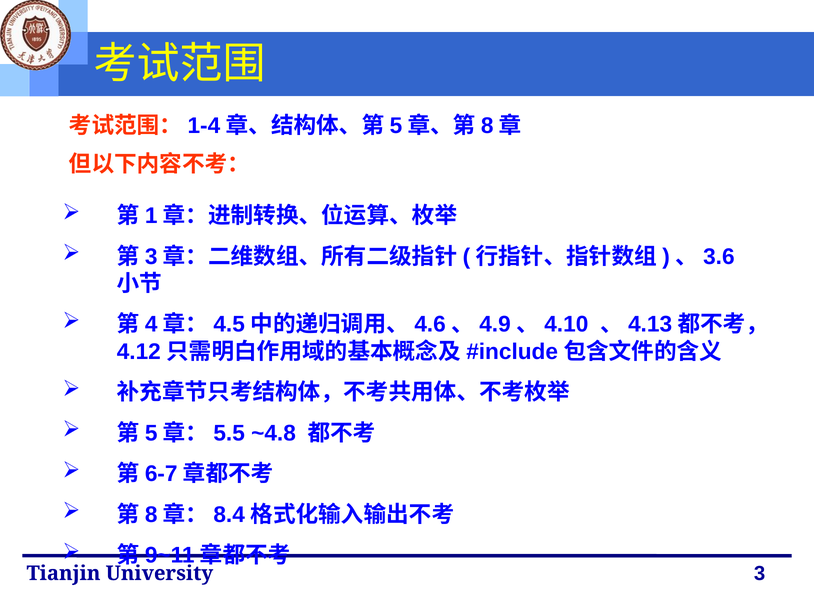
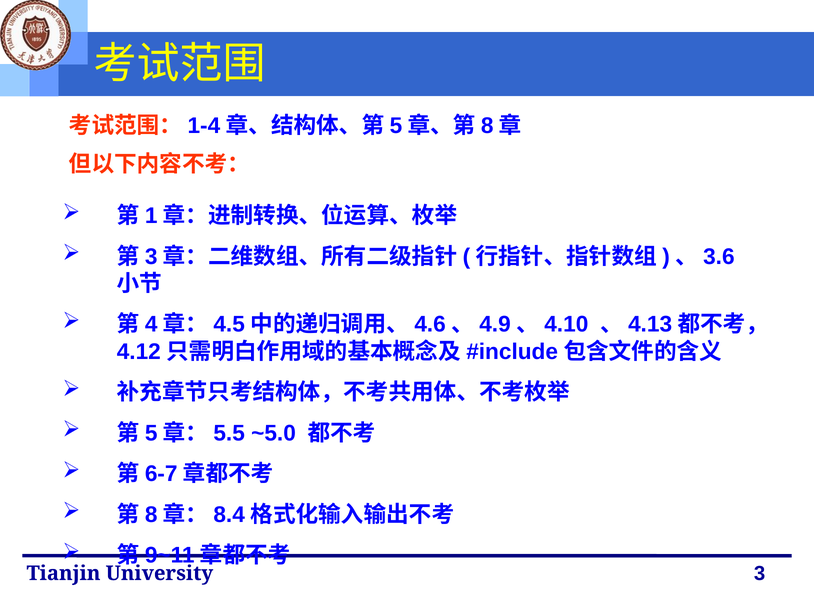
~4.8: ~4.8 -> ~5.0
